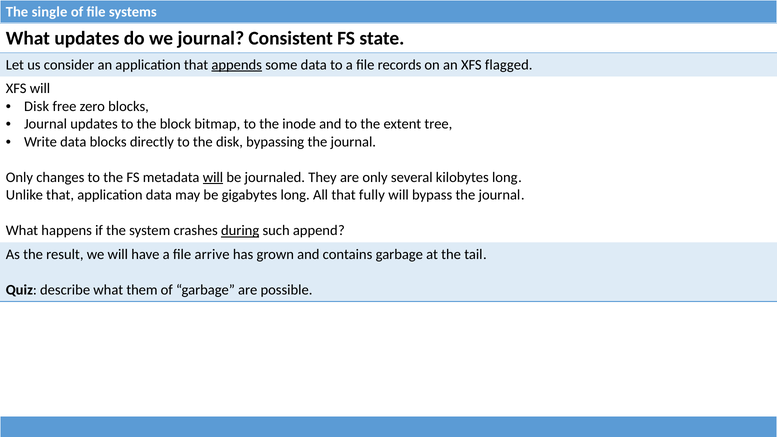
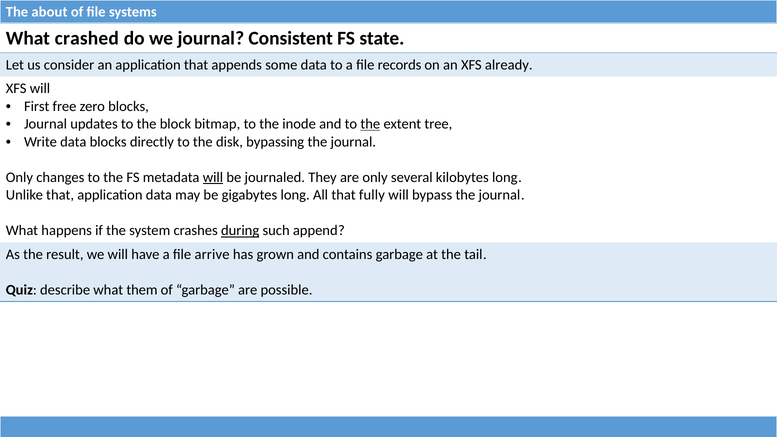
single: single -> about
What updates: updates -> crashed
appends underline: present -> none
flagged: flagged -> already
Disk at (37, 106): Disk -> First
the at (370, 124) underline: none -> present
